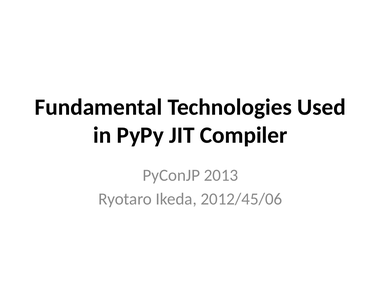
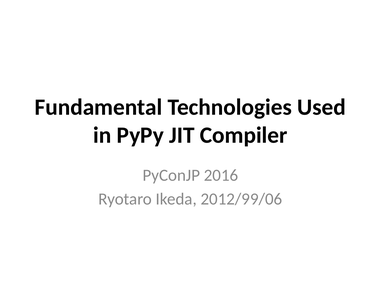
2013: 2013 -> 2016
2012/45/06: 2012/45/06 -> 2012/99/06
